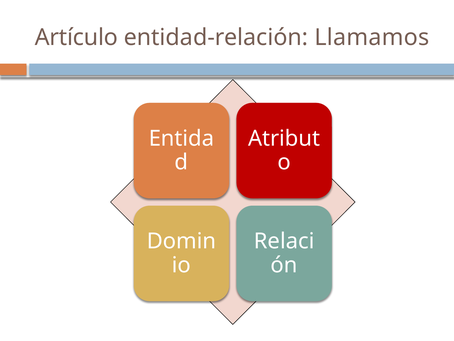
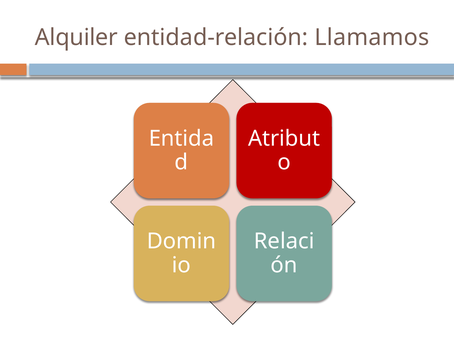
Artículo: Artículo -> Alquiler
